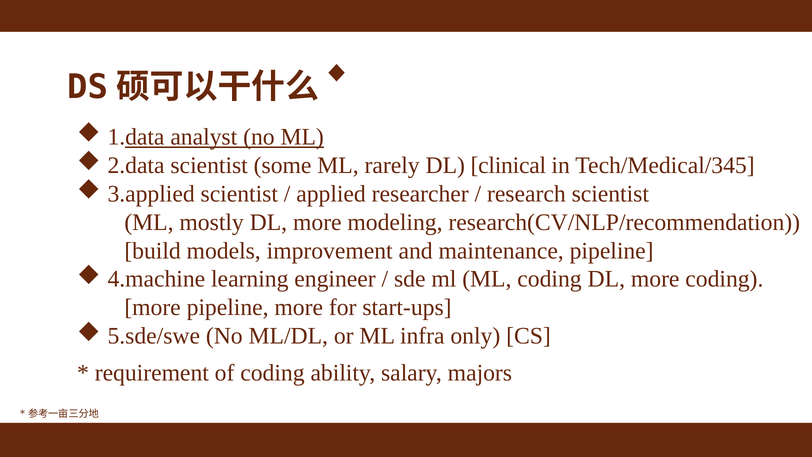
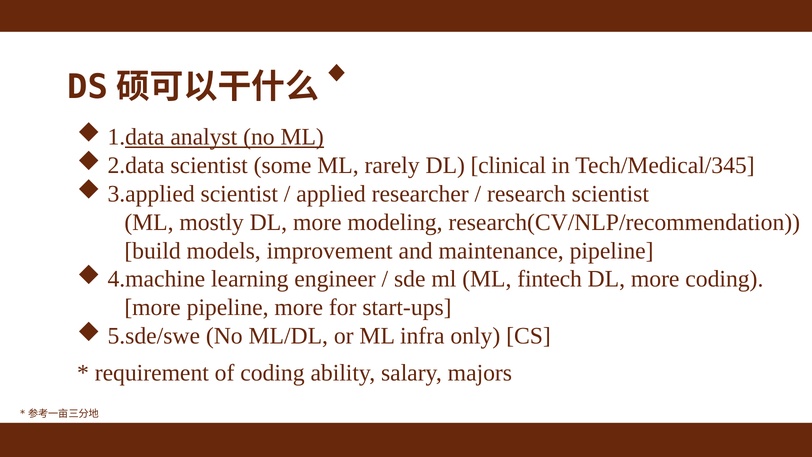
ML coding: coding -> fintech
